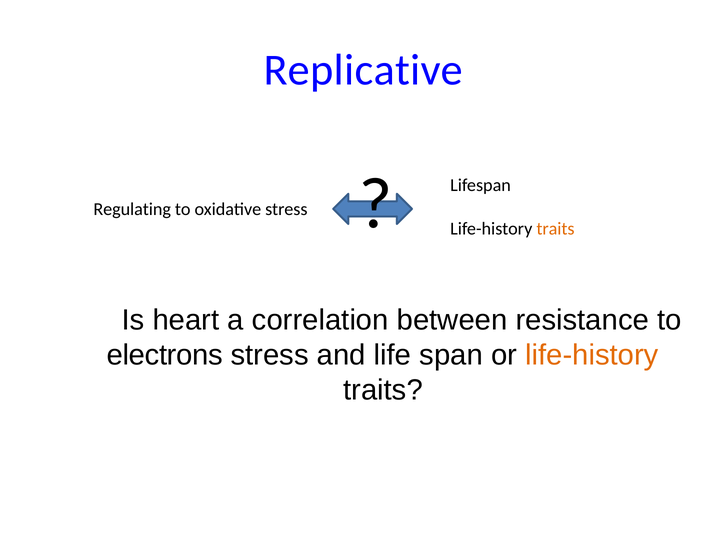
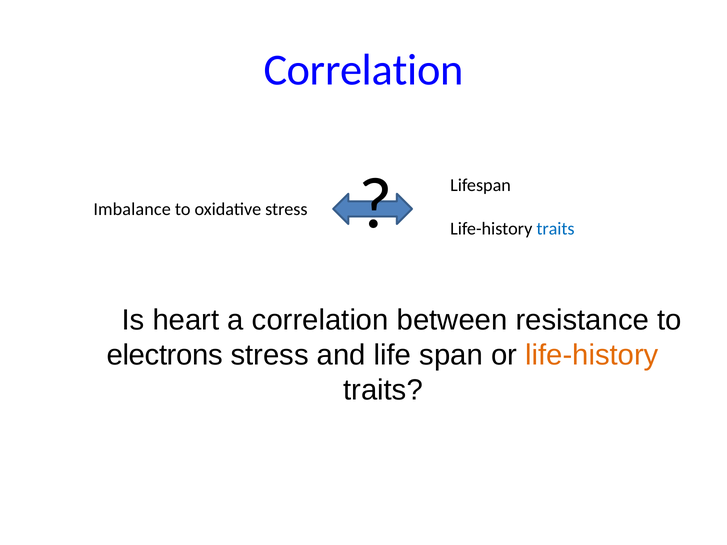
Replicative at (363, 70): Replicative -> Correlation
Regulating: Regulating -> Imbalance
traits at (555, 229) colour: orange -> blue
